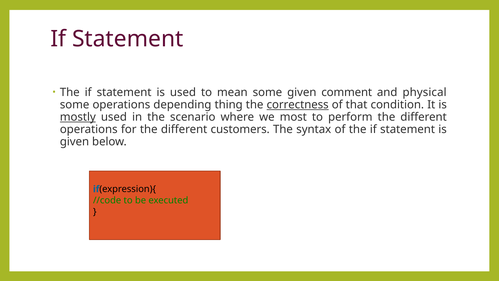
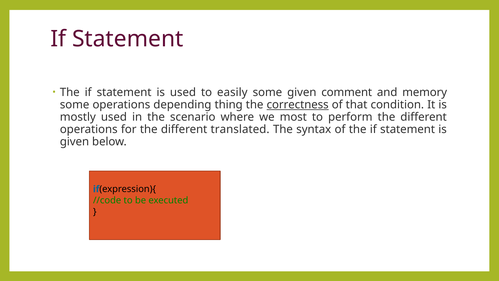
mean: mean -> easily
physical: physical -> memory
mostly underline: present -> none
customers: customers -> translated
